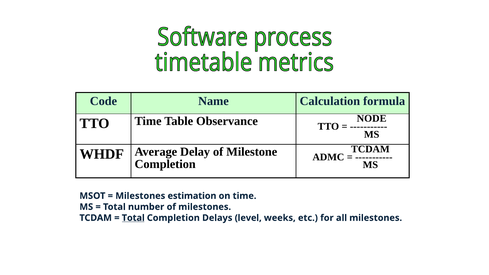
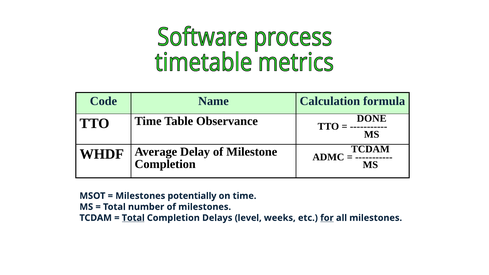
NODE: NODE -> DONE
estimation: estimation -> potentially
for underline: none -> present
